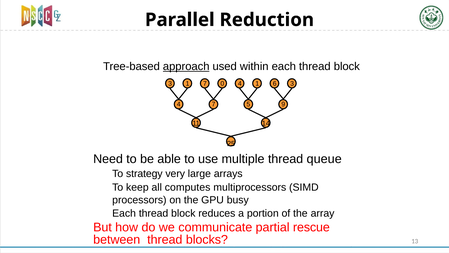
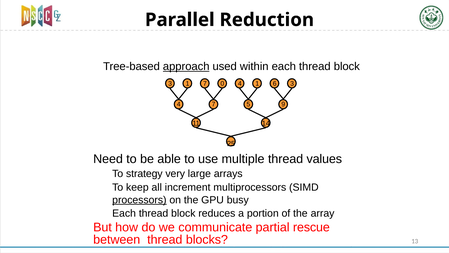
queue: queue -> values
computes: computes -> increment
processors underline: none -> present
